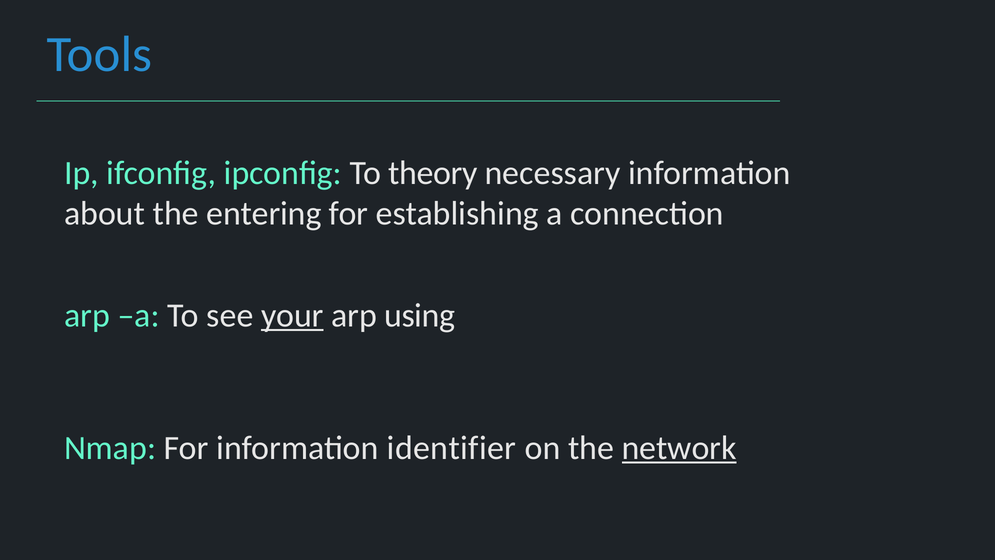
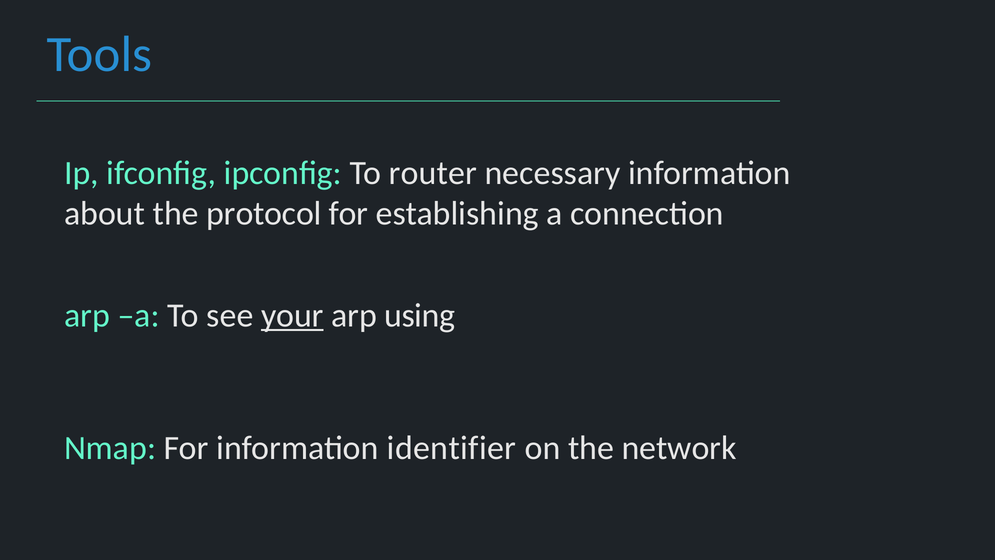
theory: theory -> router
entering: entering -> protocol
network underline: present -> none
